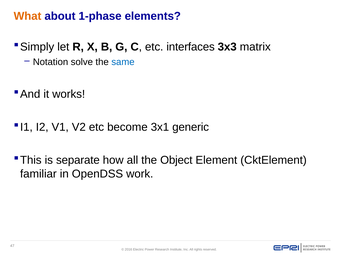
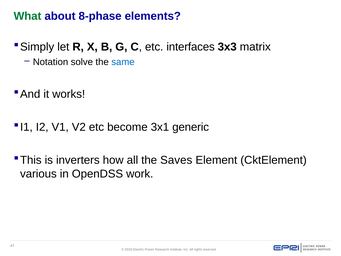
What colour: orange -> green
1-phase: 1-phase -> 8-phase
separate: separate -> inverters
Object: Object -> Saves
familiar: familiar -> various
